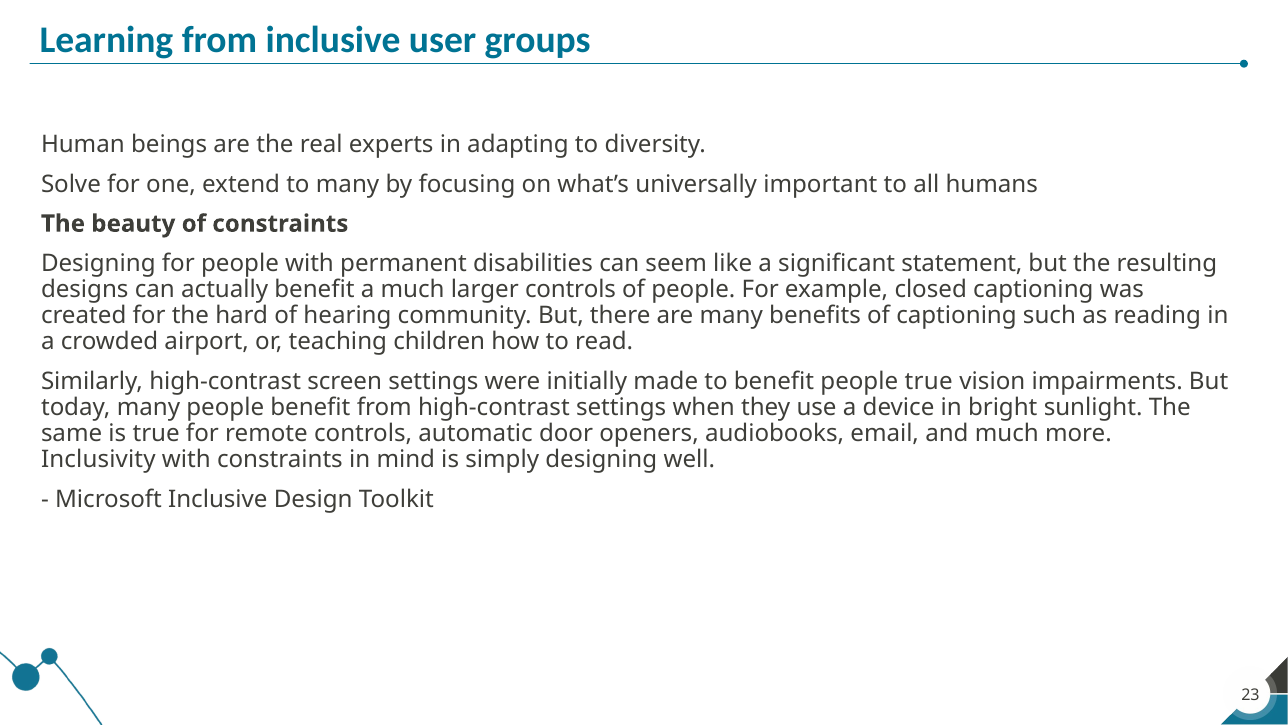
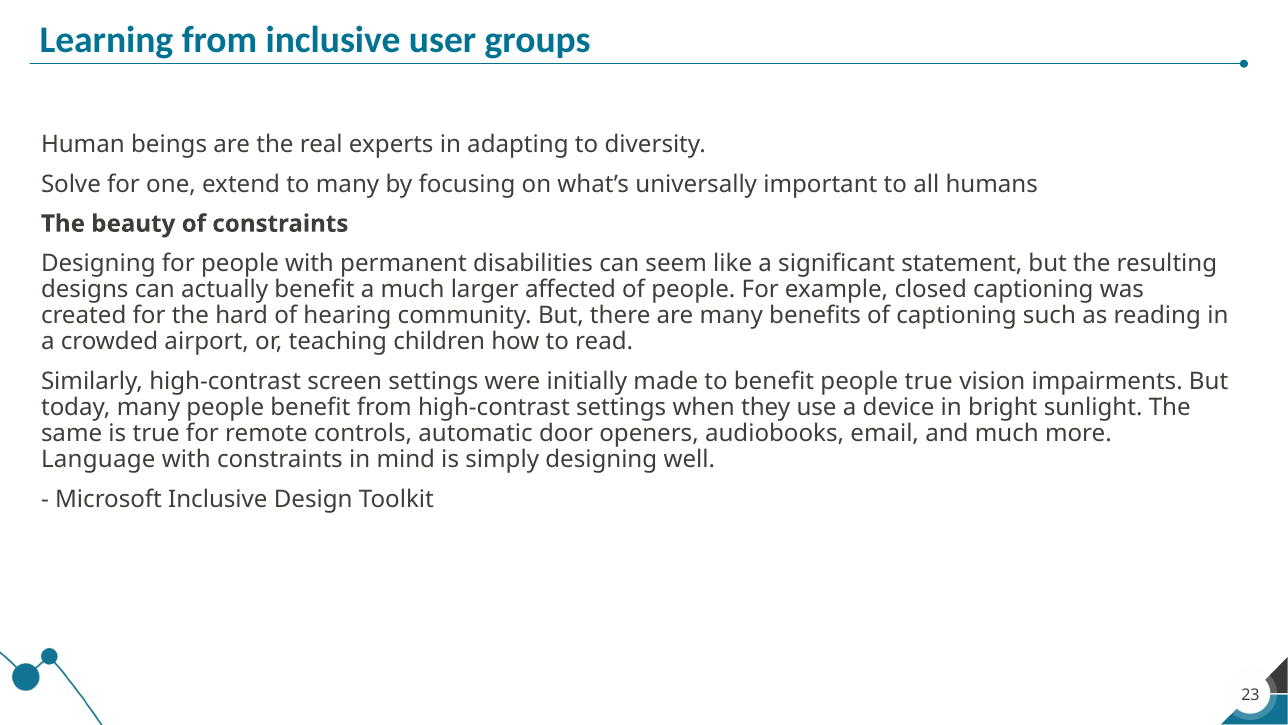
larger controls: controls -> affected
Inclusivity: Inclusivity -> Language
